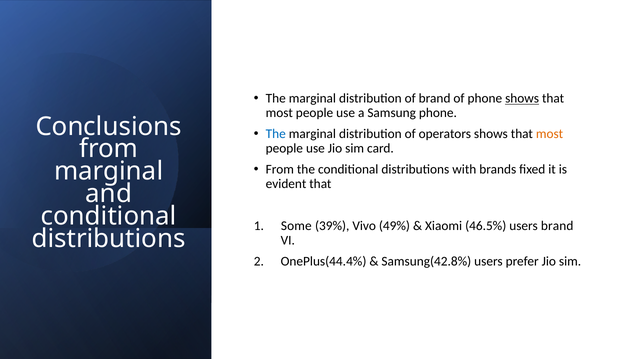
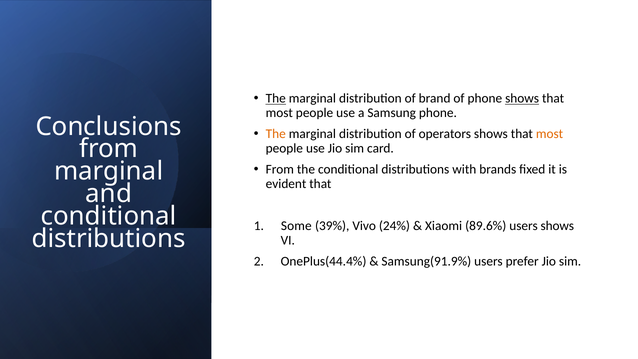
The at (276, 99) underline: none -> present
The at (276, 134) colour: blue -> orange
49%: 49% -> 24%
46.5%: 46.5% -> 89.6%
users brand: brand -> shows
Samsung(42.8%: Samsung(42.8% -> Samsung(91.9%
